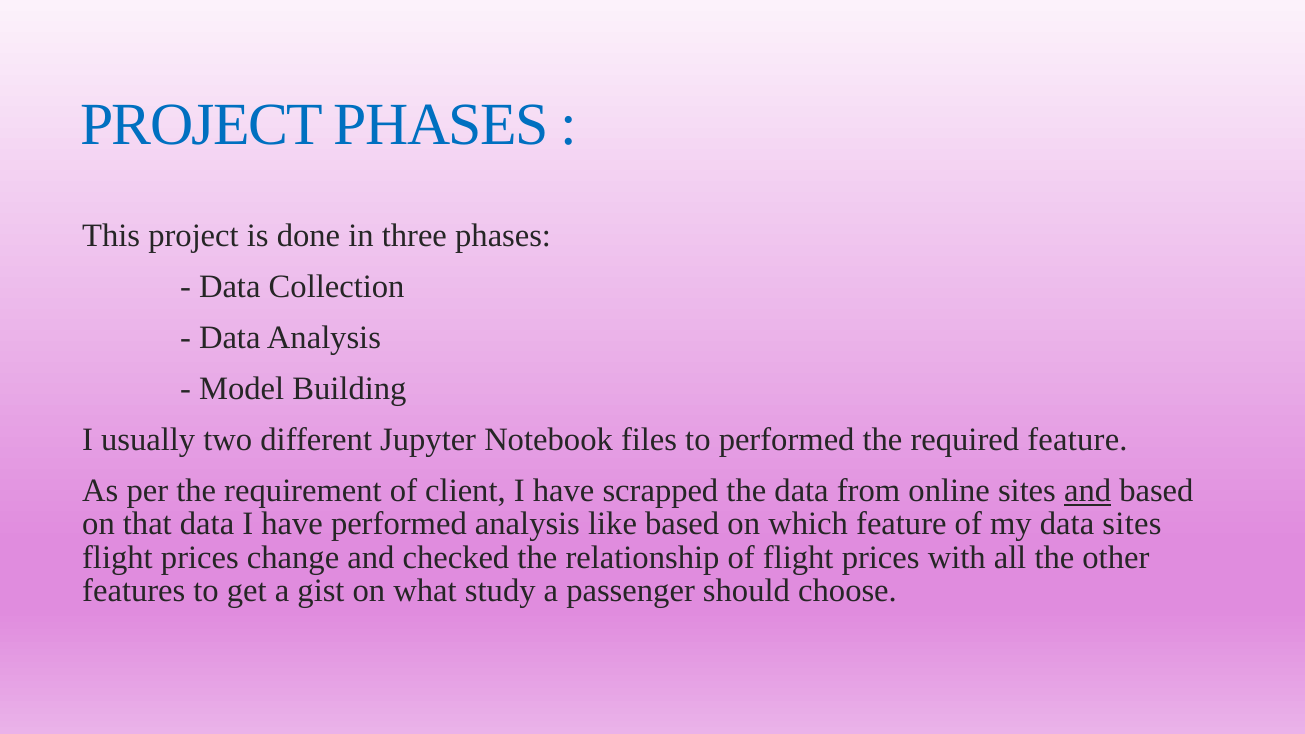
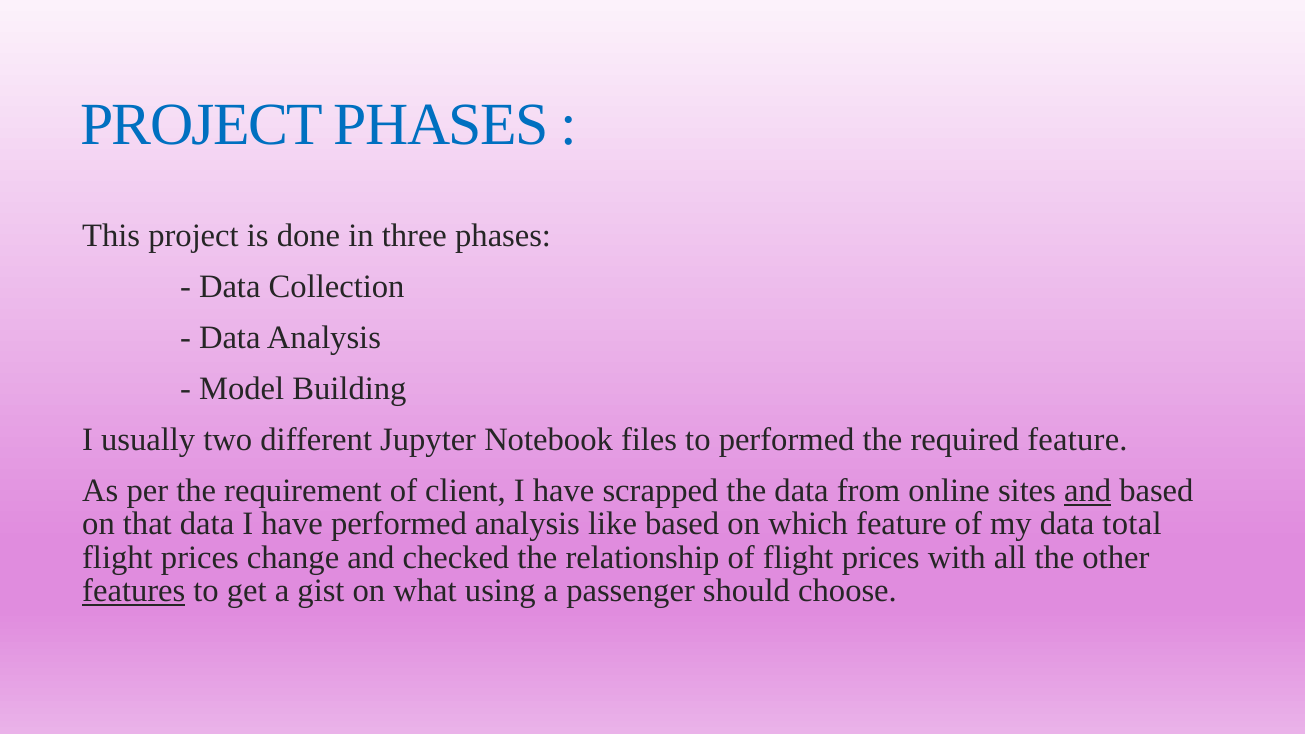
data sites: sites -> total
features underline: none -> present
study: study -> using
